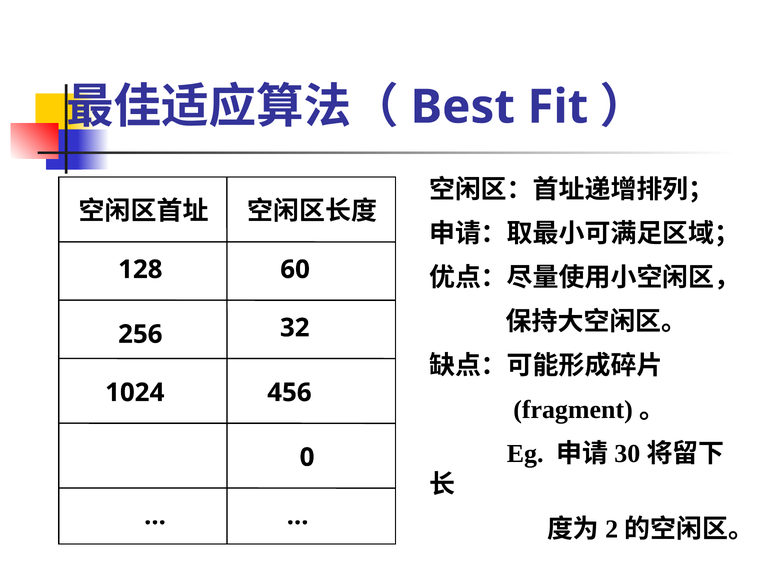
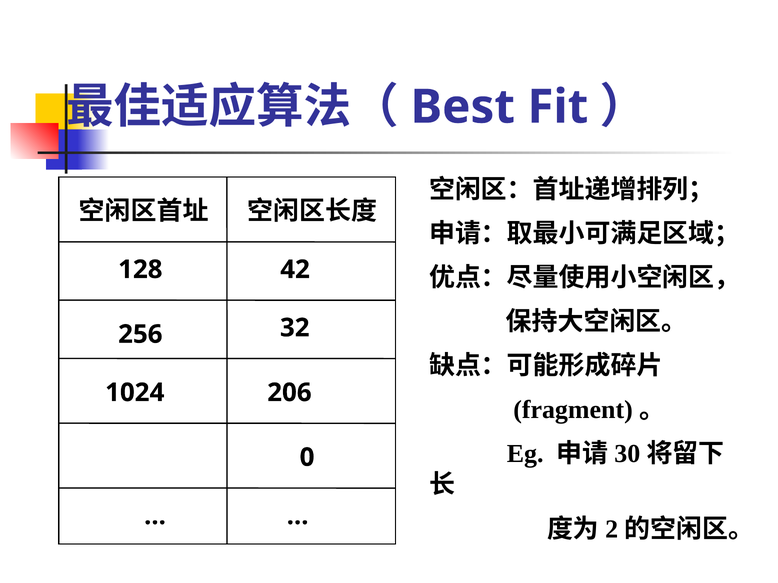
60: 60 -> 42
456: 456 -> 206
